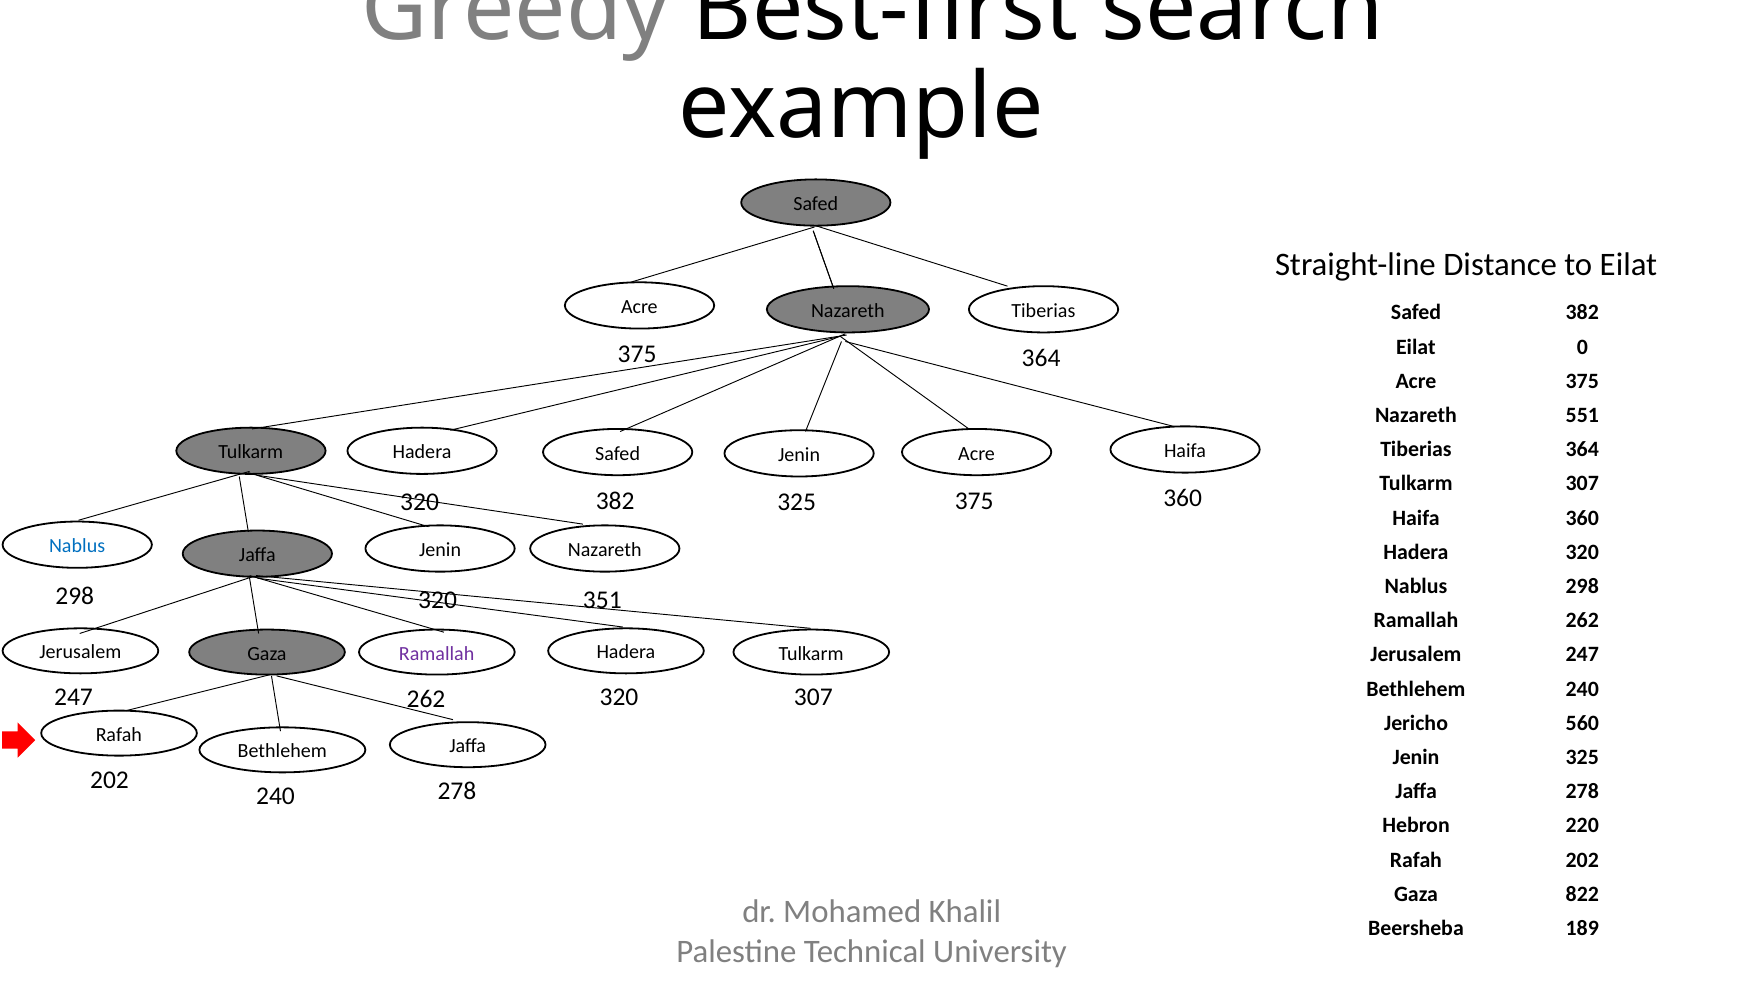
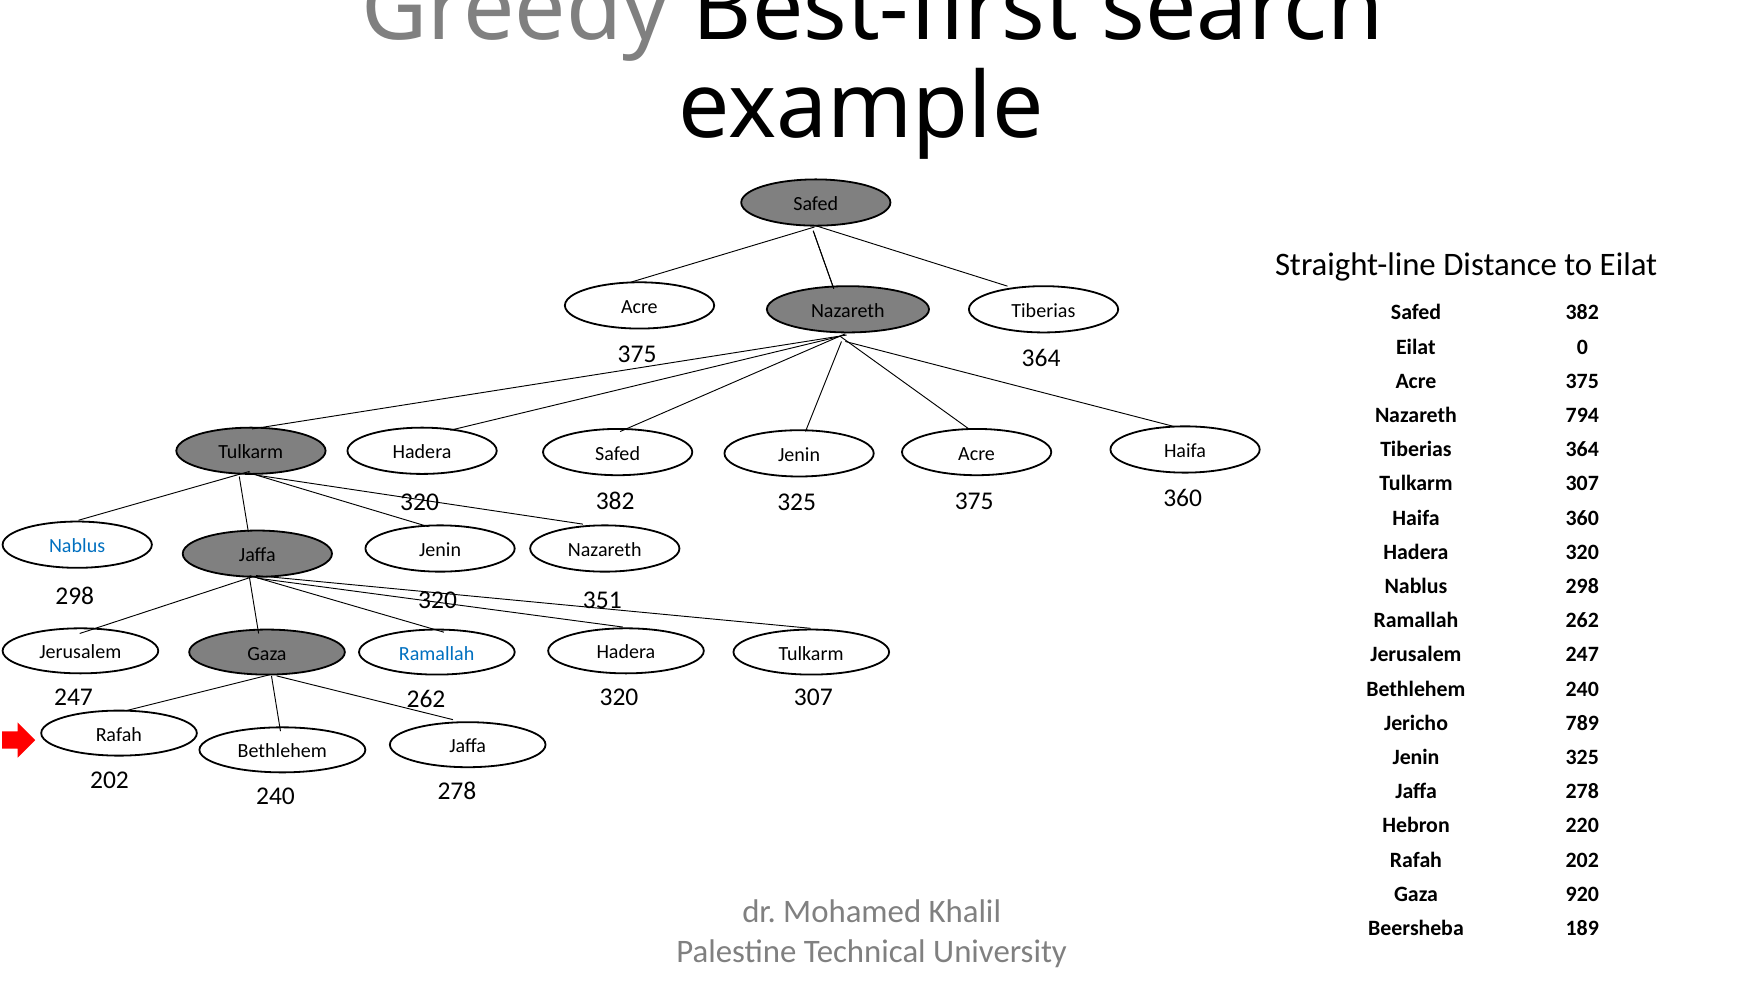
551: 551 -> 794
Ramallah at (437, 654) colour: purple -> blue
560: 560 -> 789
822: 822 -> 920
